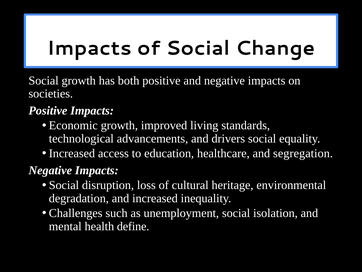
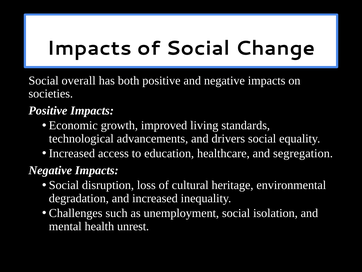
Social growth: growth -> overall
define: define -> unrest
